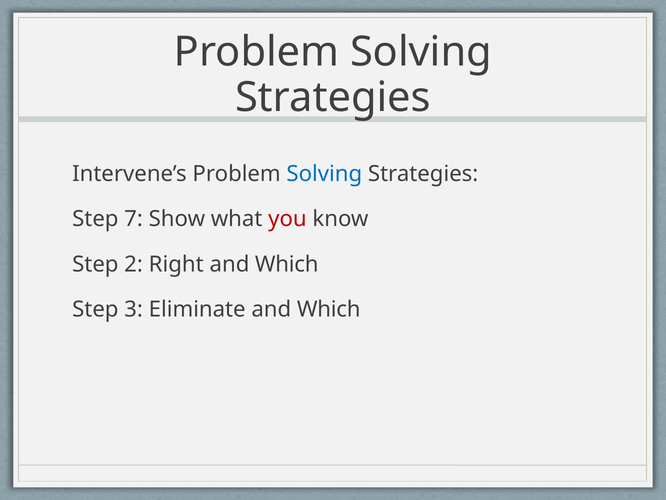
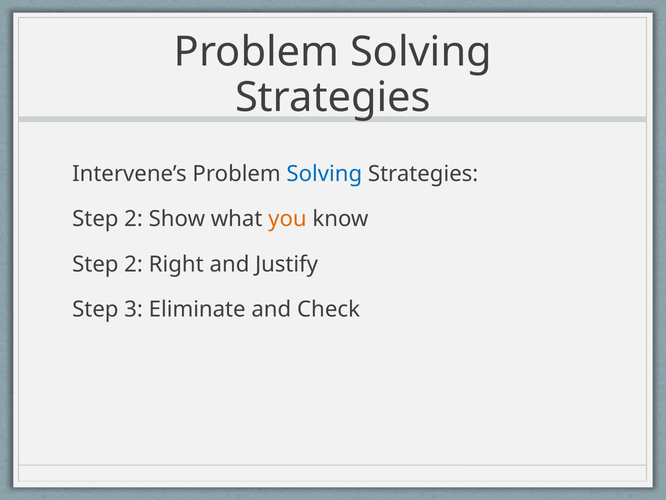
7 at (134, 219): 7 -> 2
you colour: red -> orange
Which at (287, 264): Which -> Justify
Eliminate and Which: Which -> Check
